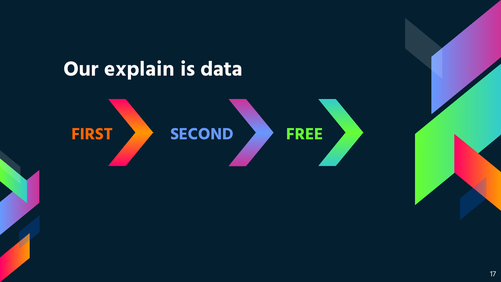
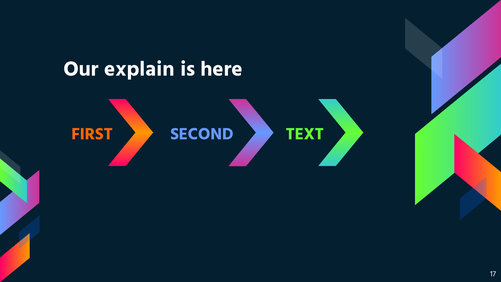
data: data -> here
FREE: FREE -> TEXT
